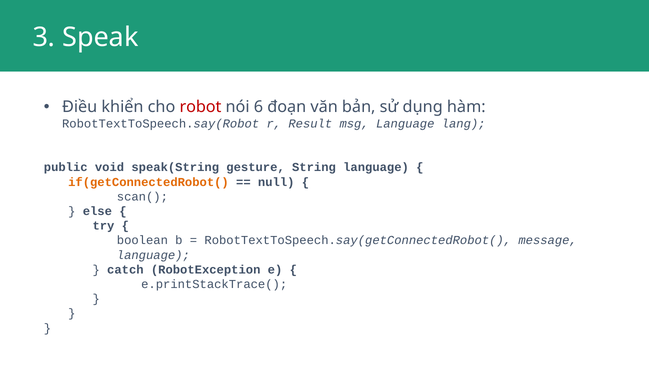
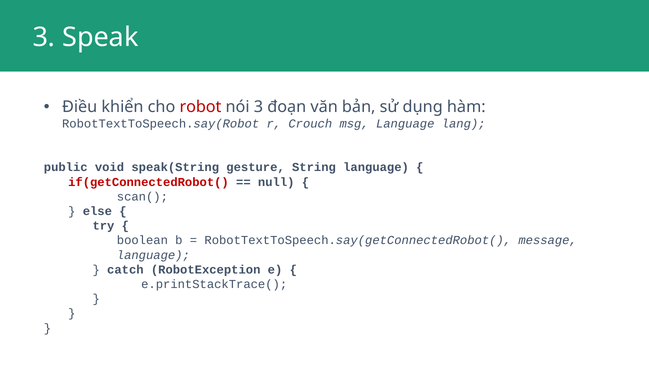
nói 6: 6 -> 3
Result: Result -> Crouch
if(getConnectedRobot( colour: orange -> red
